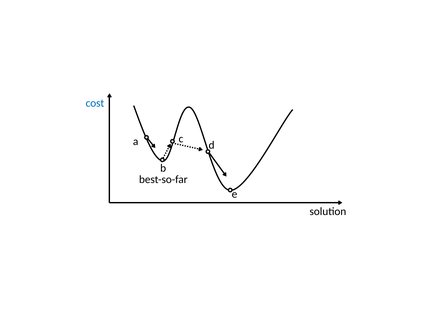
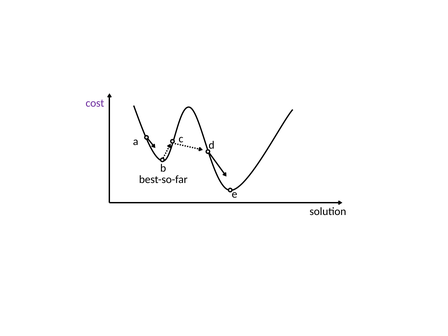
cost colour: blue -> purple
